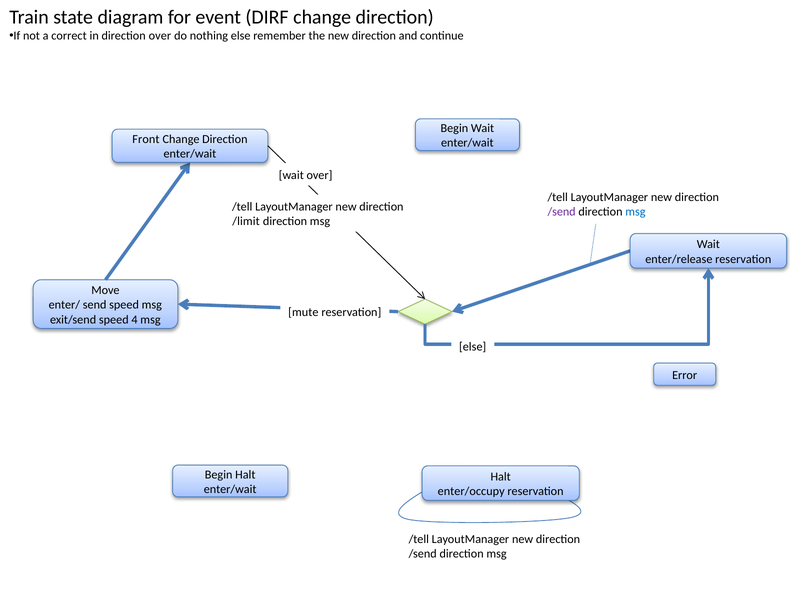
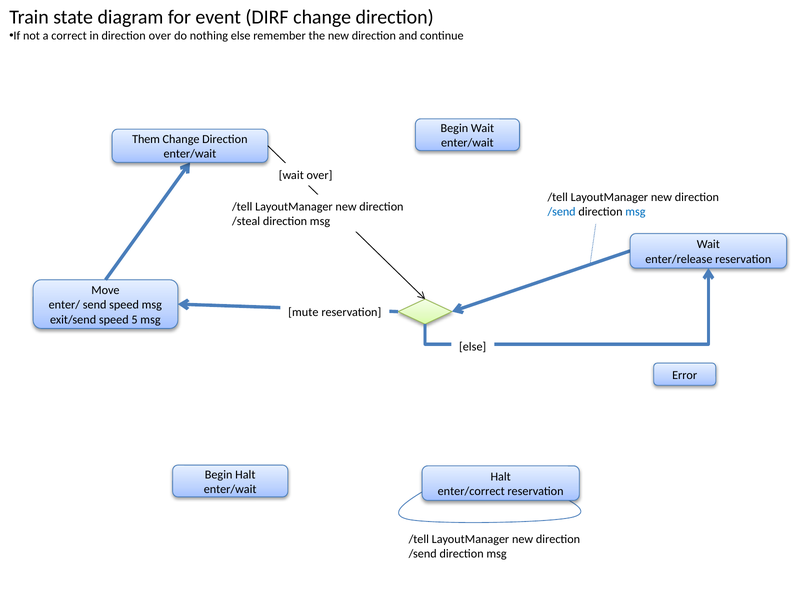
Front: Front -> Them
/send at (562, 212) colour: purple -> blue
/limit: /limit -> /steal
4: 4 -> 5
enter/occupy: enter/occupy -> enter/correct
